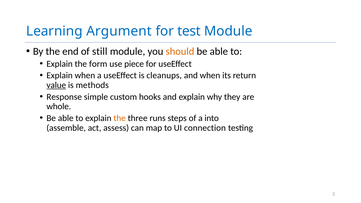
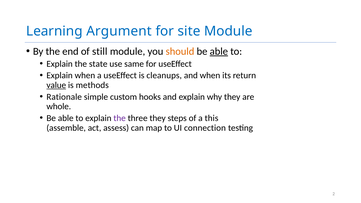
test: test -> site
able at (219, 51) underline: none -> present
form: form -> state
piece: piece -> same
Response: Response -> Rationale
the at (120, 118) colour: orange -> purple
three runs: runs -> they
into: into -> this
